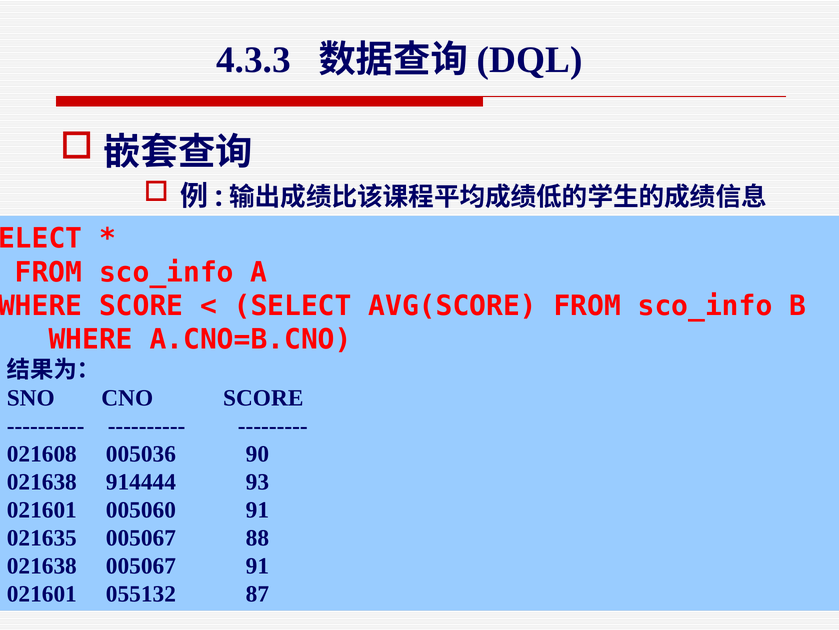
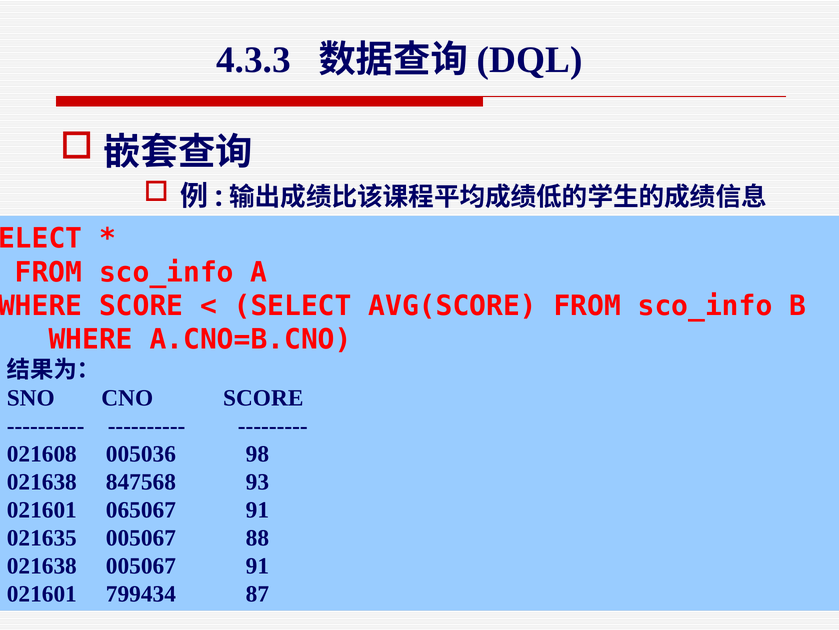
90: 90 -> 98
914444: 914444 -> 847568
005060: 005060 -> 065067
055132: 055132 -> 799434
